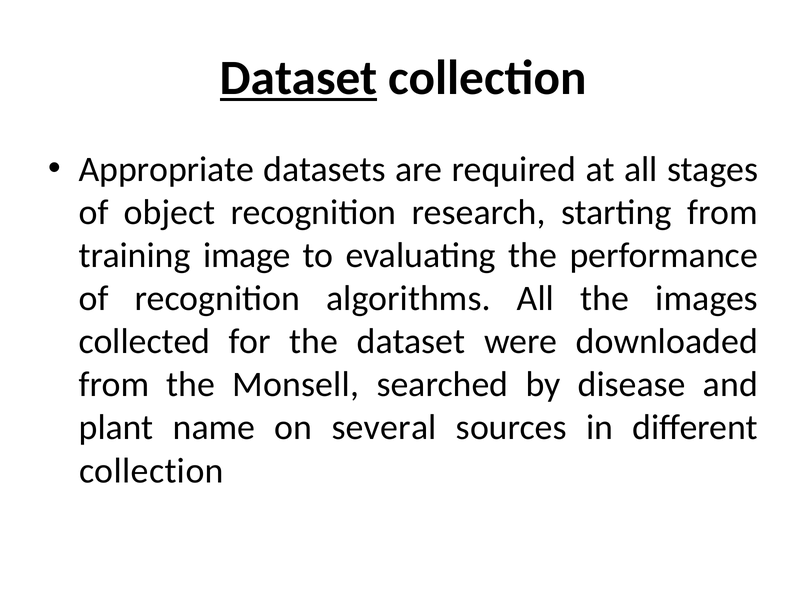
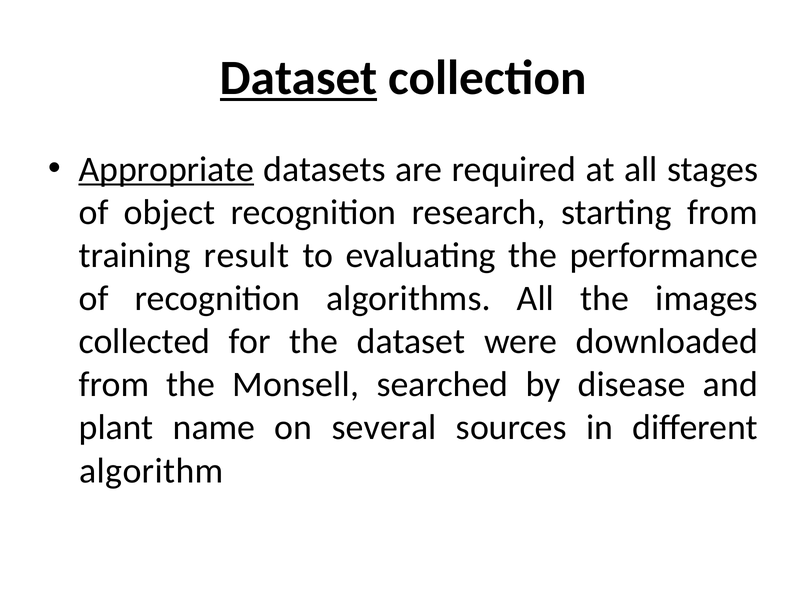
Appropriate underline: none -> present
image: image -> result
collection at (151, 471): collection -> algorithm
